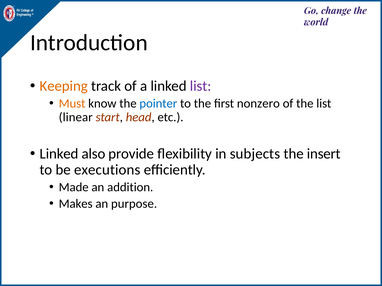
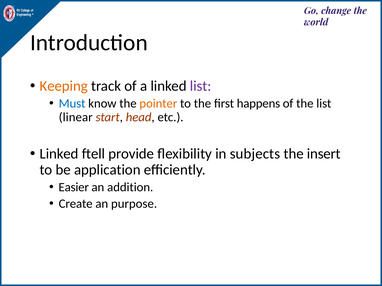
Must colour: orange -> blue
pointer colour: blue -> orange
nonzero: nonzero -> happens
also: also -> ftell
executions: executions -> application
Made: Made -> Easier
Makes: Makes -> Create
